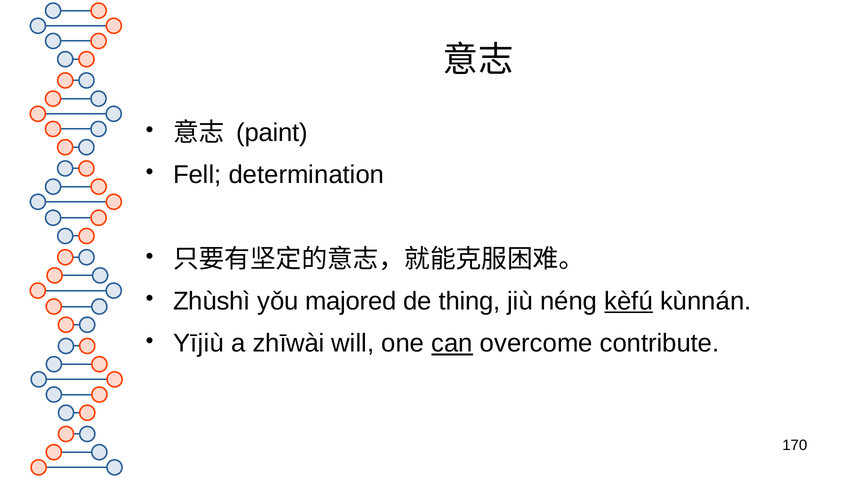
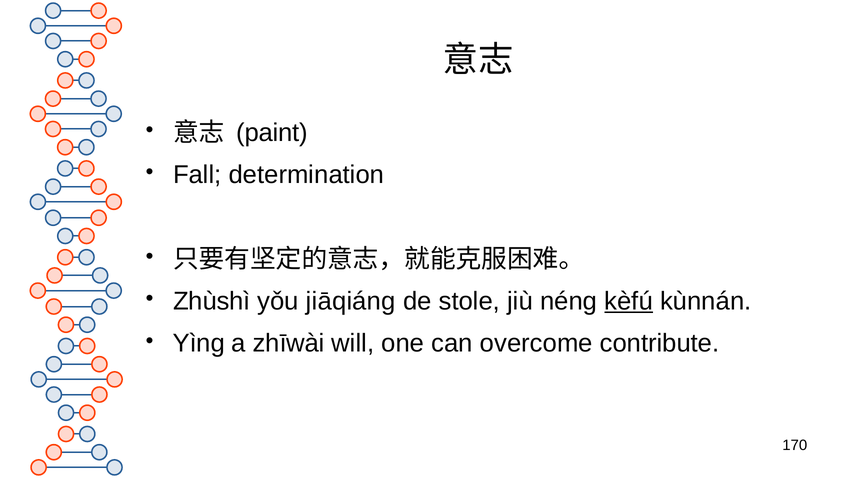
Fell: Fell -> Fall
majored: majored -> jiāqiáng
thing: thing -> stole
Yījiù: Yījiù -> Yìng
can underline: present -> none
